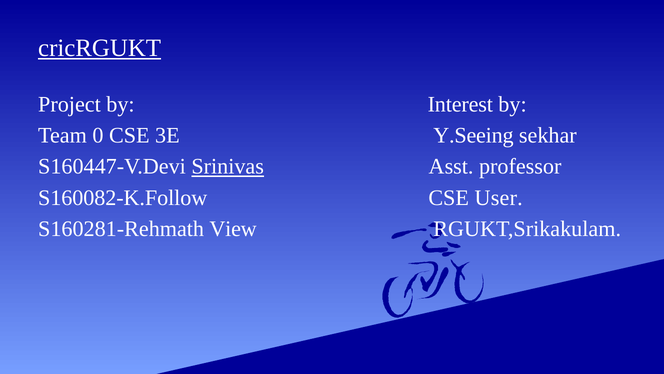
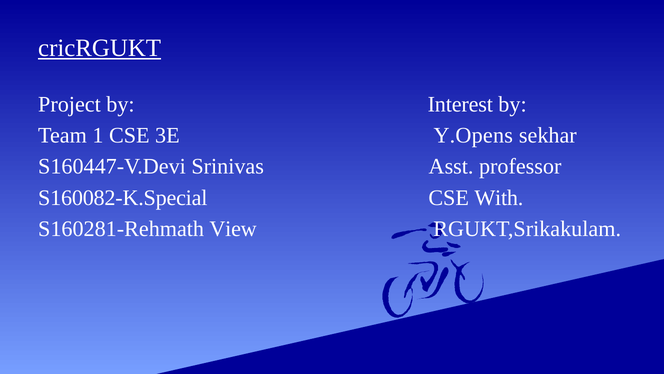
0: 0 -> 1
Y.Seeing: Y.Seeing -> Y.Opens
Srinivas underline: present -> none
S160082-K.Follow: S160082-K.Follow -> S160082-K.Special
User: User -> With
